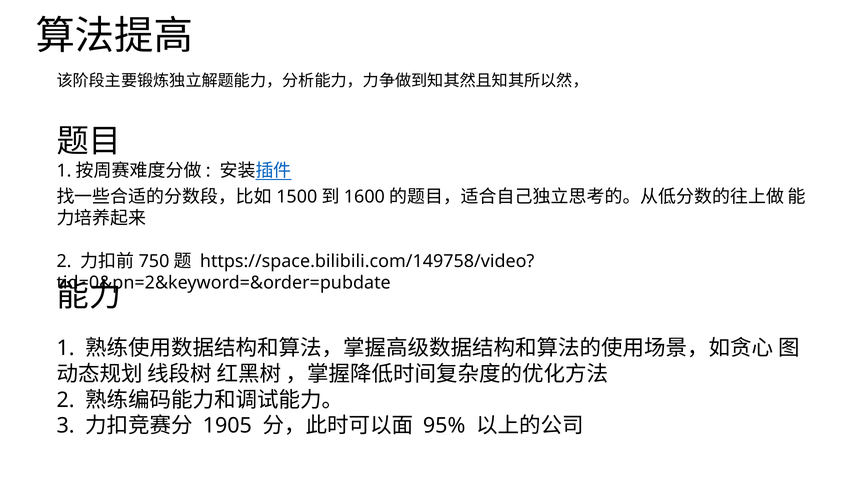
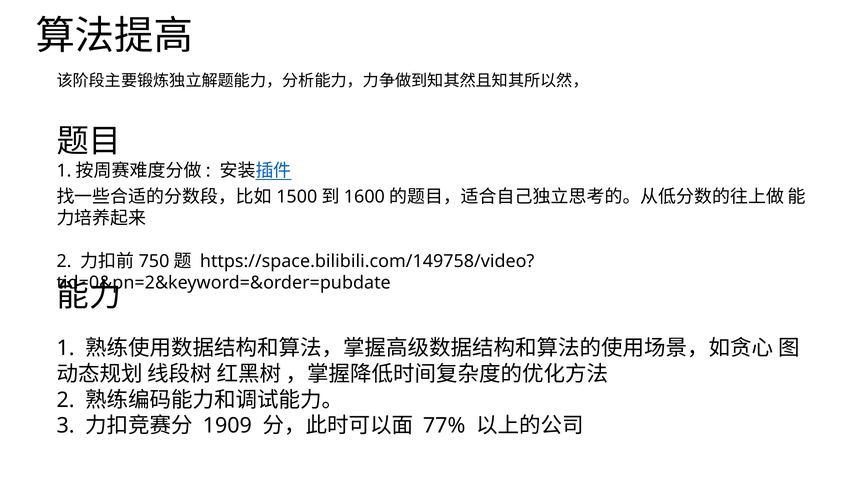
1905: 1905 -> 1909
95%: 95% -> 77%
